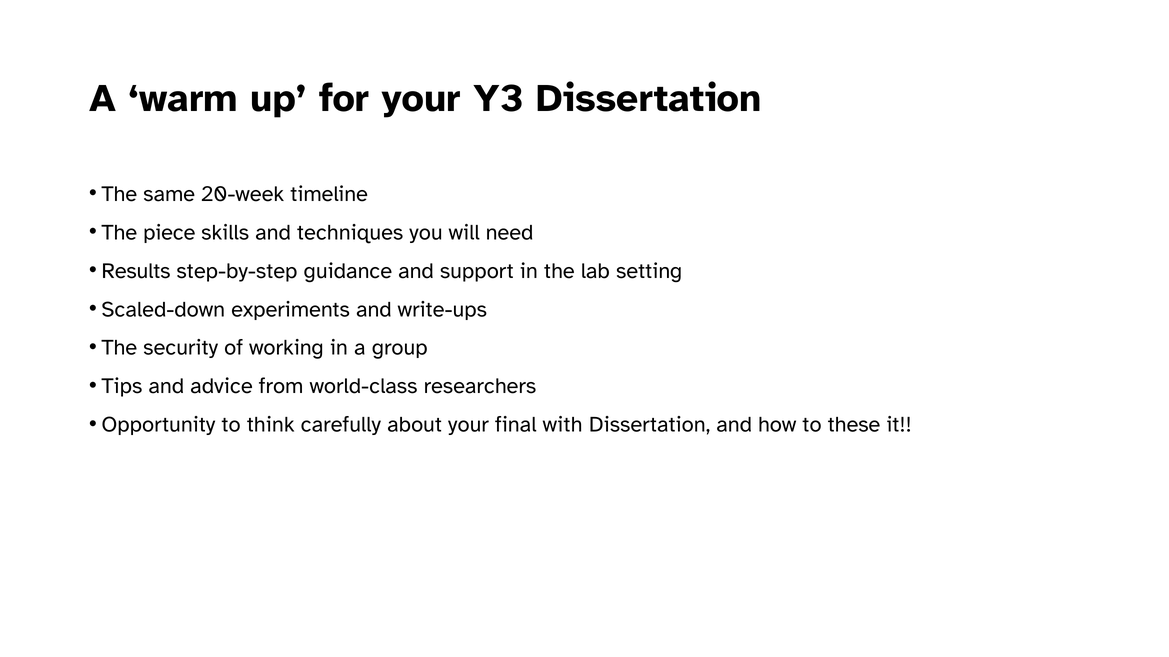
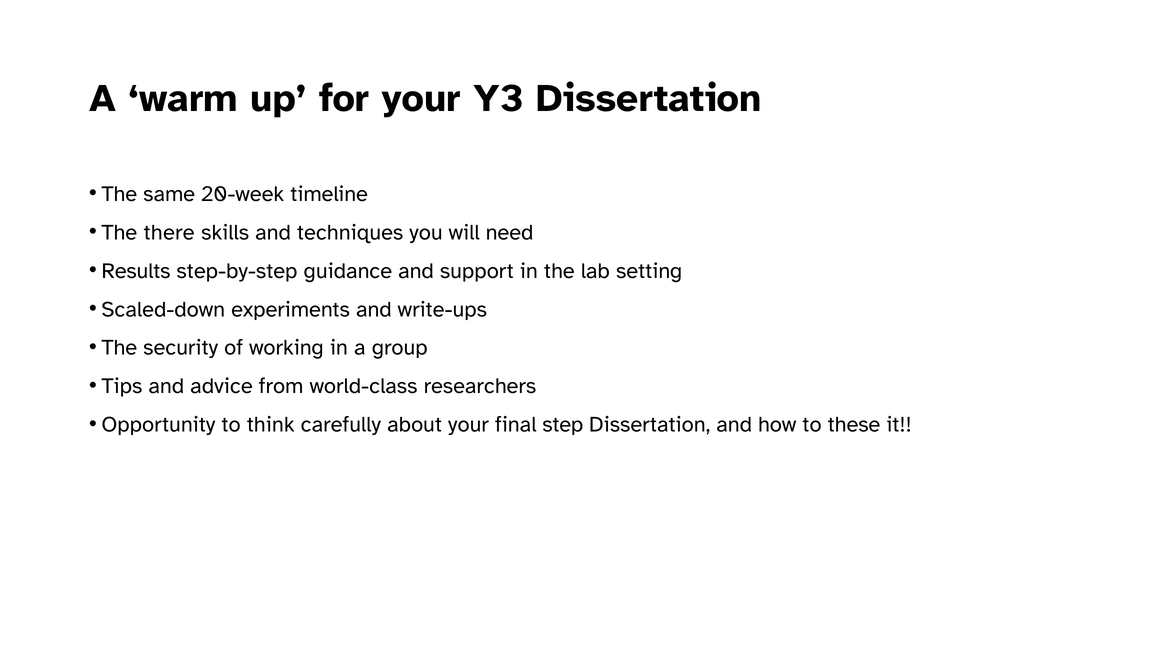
piece: piece -> there
with: with -> step
